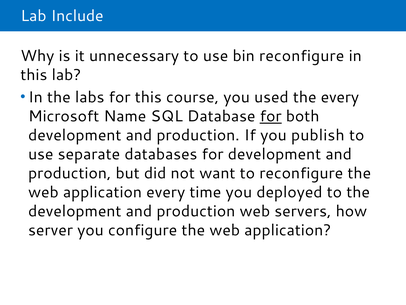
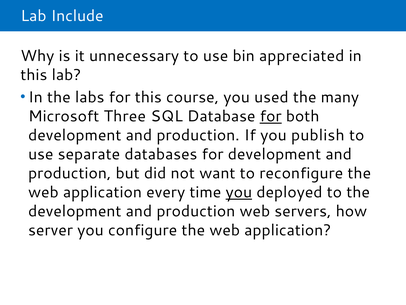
bin reconfigure: reconfigure -> appreciated
the every: every -> many
Name: Name -> Three
you at (239, 192) underline: none -> present
